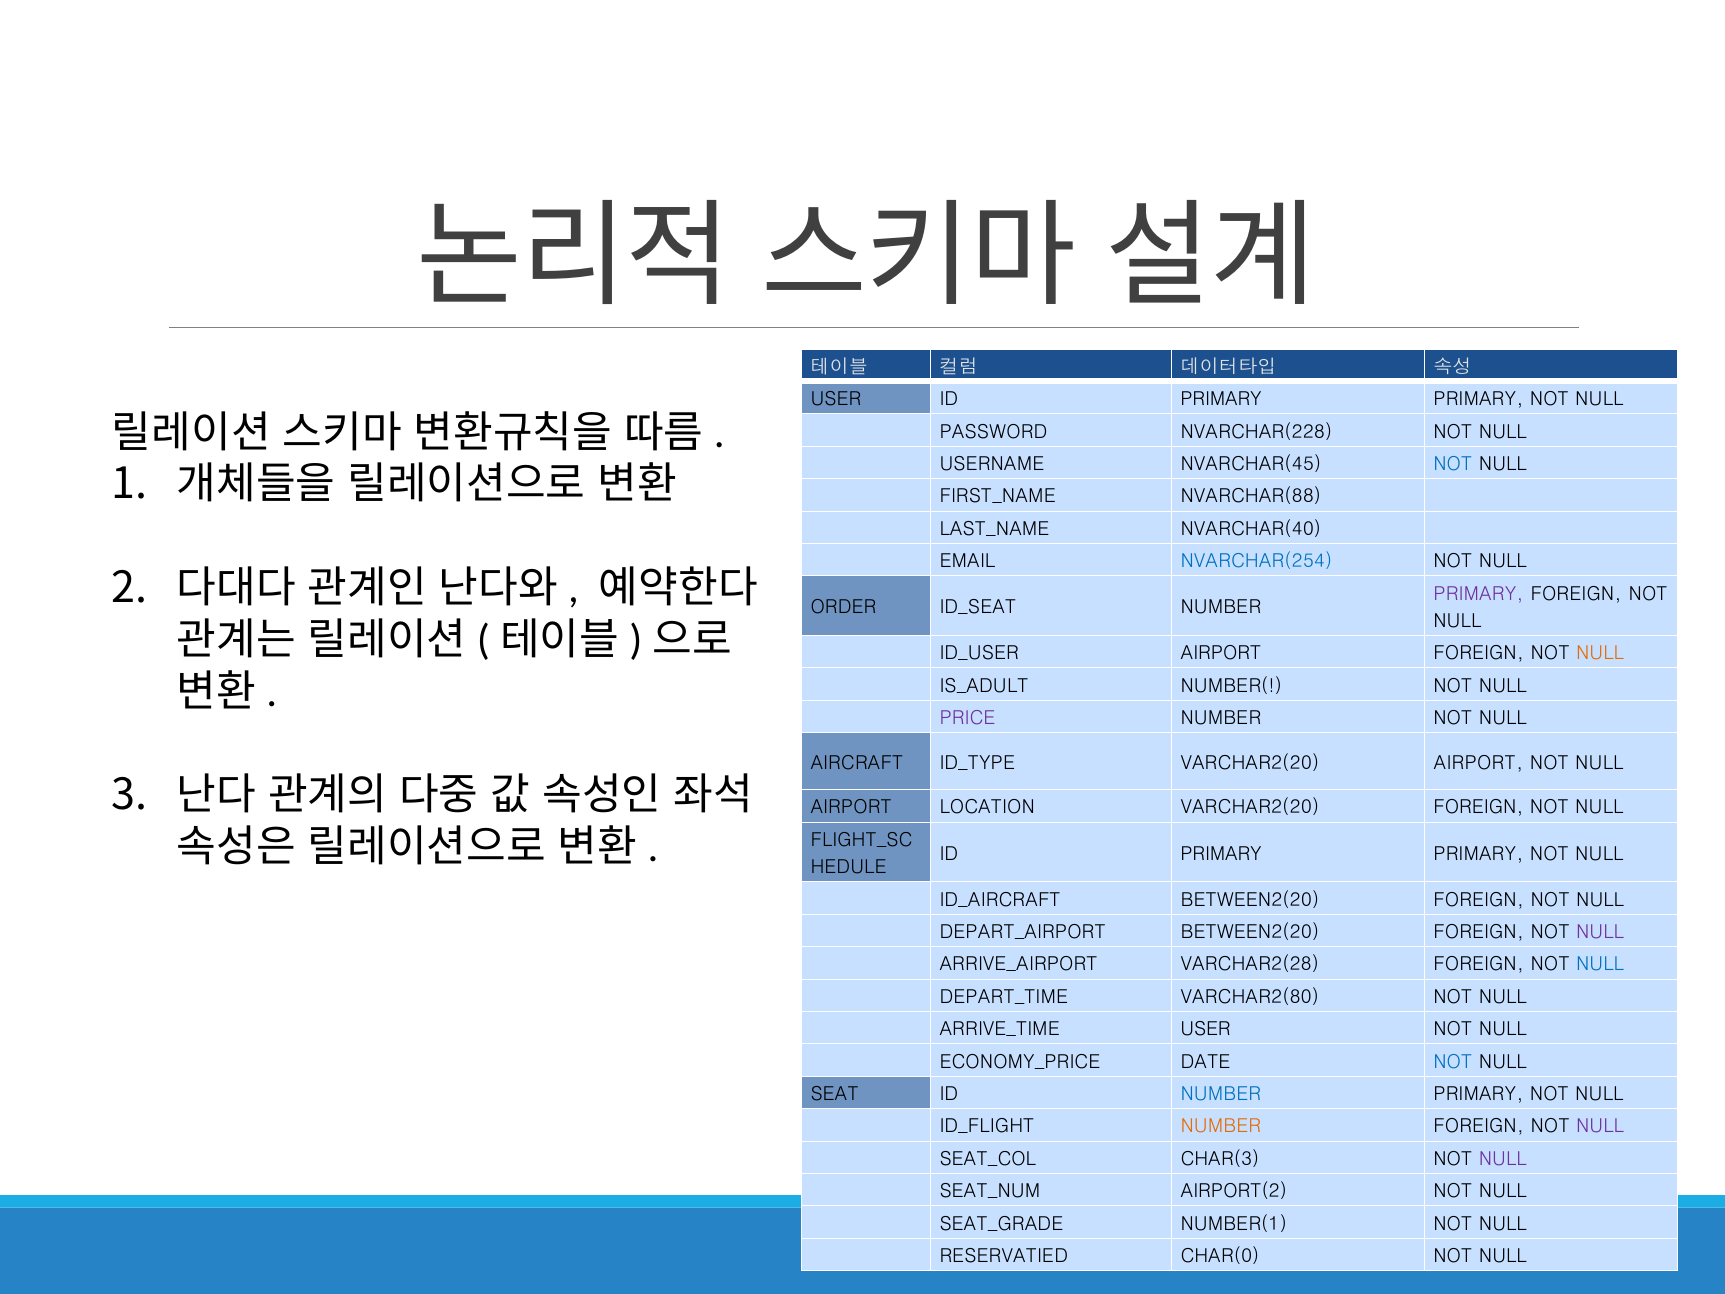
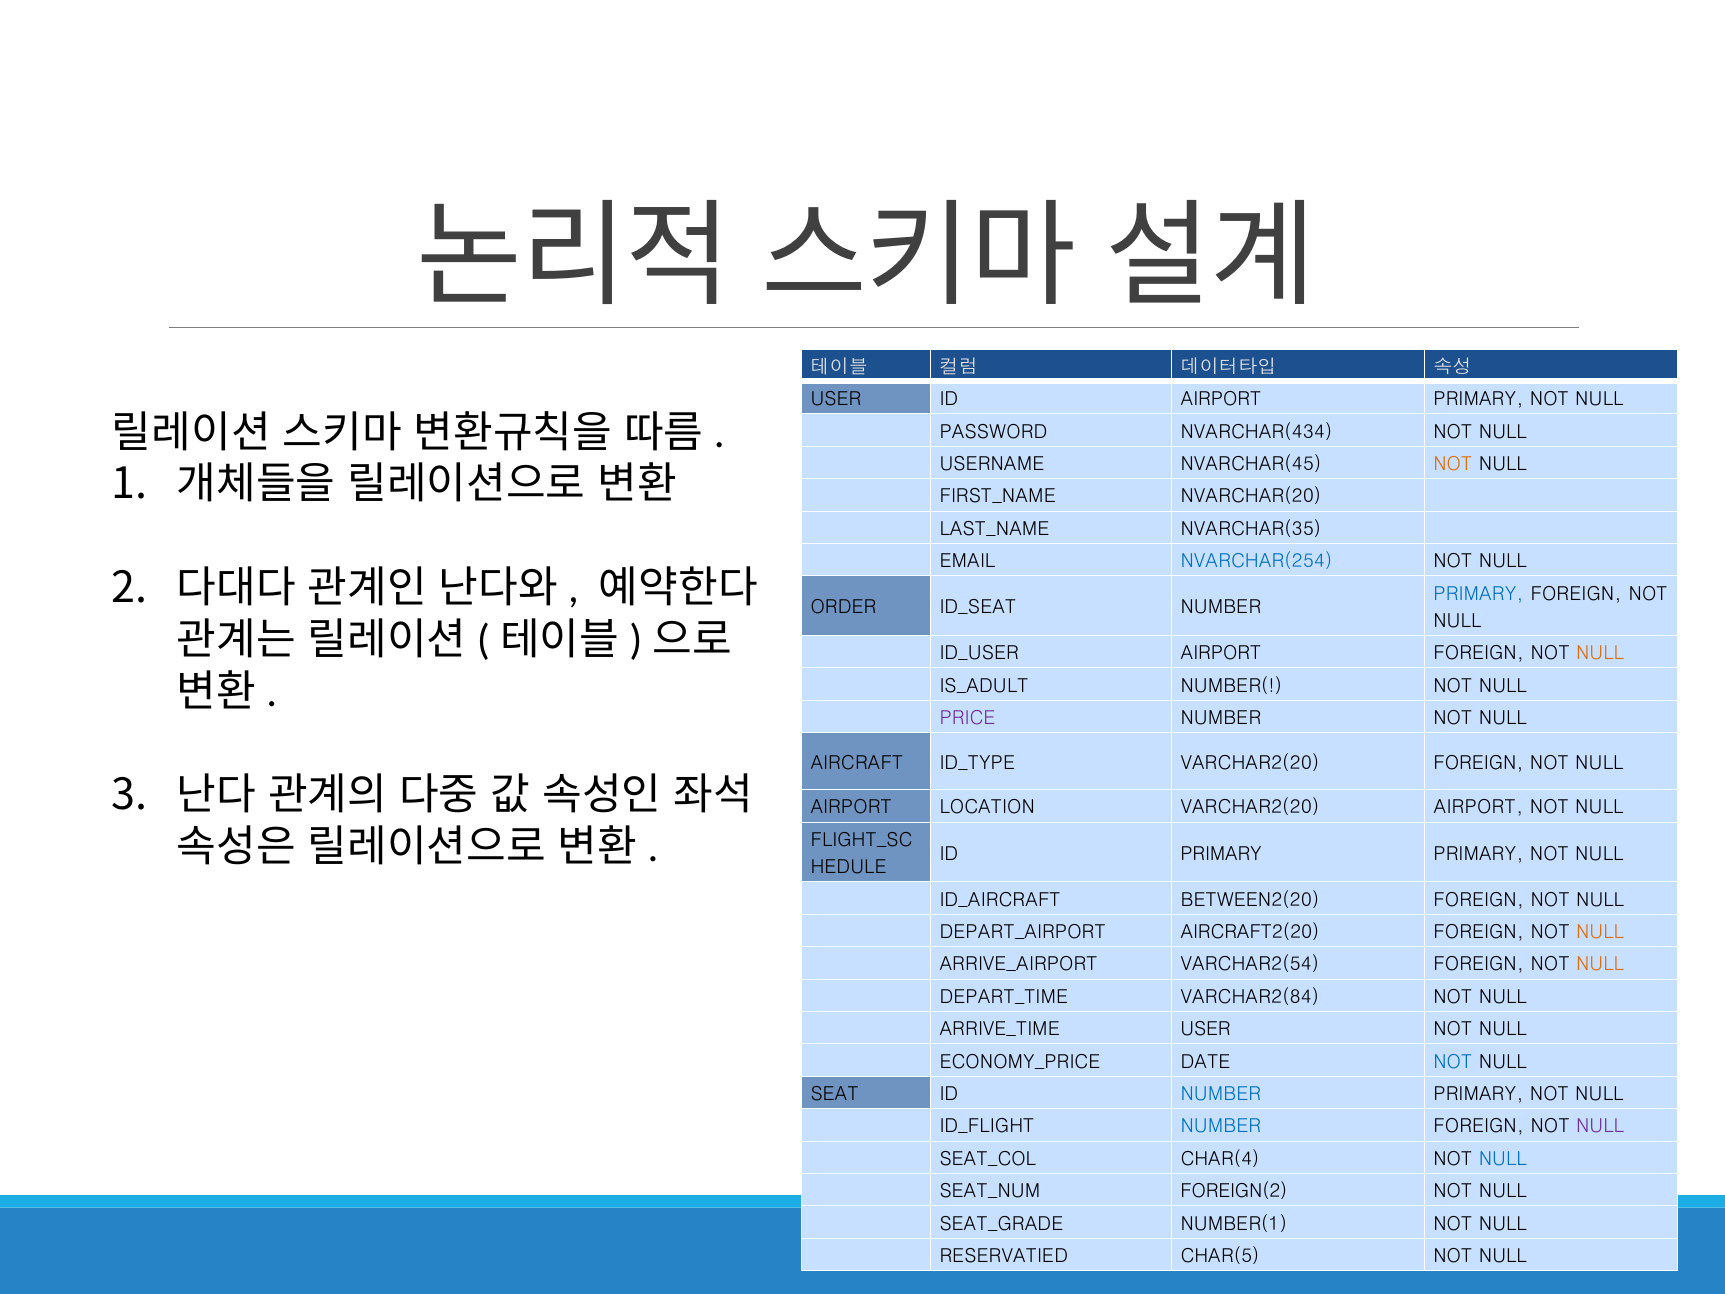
USER ID PRIMARY: PRIMARY -> AIRPORT
NVARCHAR(228: NVARCHAR(228 -> NVARCHAR(434
NOT at (1453, 464) colour: blue -> orange
NVARCHAR(88: NVARCHAR(88 -> NVARCHAR(20
NVARCHAR(40: NVARCHAR(40 -> NVARCHAR(35
PRIMARY at (1478, 594) colour: purple -> blue
VARCHAR2(20 AIRPORT: AIRPORT -> FOREIGN
VARCHAR2(20 FOREIGN: FOREIGN -> AIRPORT
BETWEEN2(20 at (1250, 932): BETWEEN2(20 -> AIRCRAFT2(20
NULL at (1600, 932) colour: purple -> orange
VARCHAR2(28: VARCHAR2(28 -> VARCHAR2(54
NULL at (1600, 964) colour: blue -> orange
VARCHAR2(80: VARCHAR2(80 -> VARCHAR2(84
NUMBER at (1221, 1126) colour: orange -> blue
CHAR(3: CHAR(3 -> CHAR(4
NULL at (1503, 1159) colour: purple -> blue
AIRPORT(2: AIRPORT(2 -> FOREIGN(2
CHAR(0: CHAR(0 -> CHAR(5
